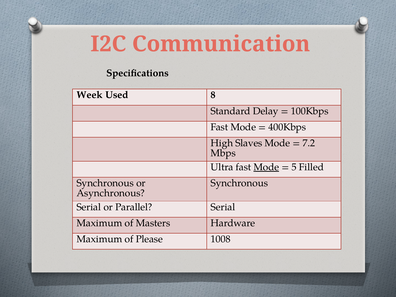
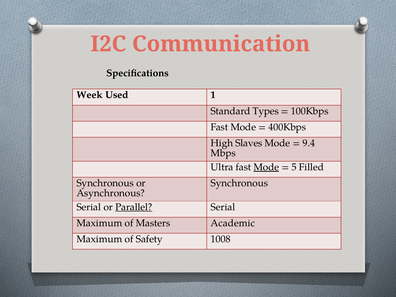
8: 8 -> 1
Delay: Delay -> Types
7.2: 7.2 -> 9.4
Parallel underline: none -> present
Hardware: Hardware -> Academic
Please: Please -> Safety
